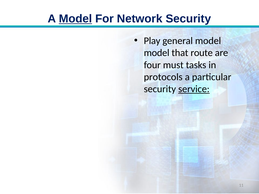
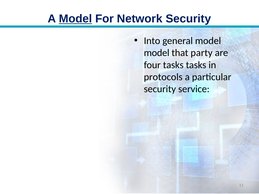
Play: Play -> Into
route: route -> party
four must: must -> tasks
service underline: present -> none
